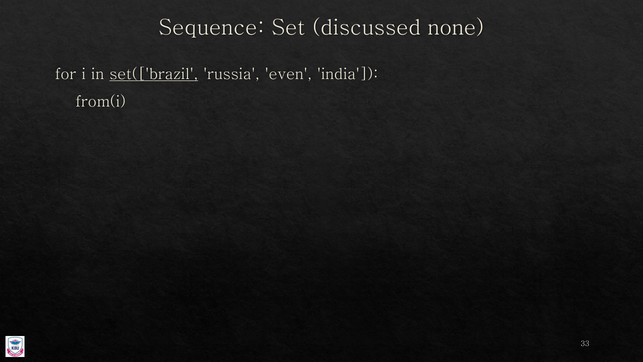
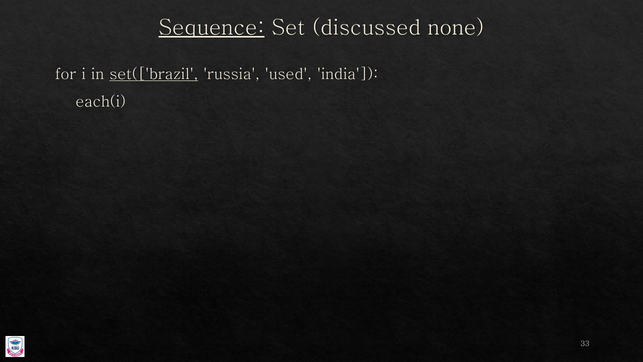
Sequence underline: none -> present
even: even -> used
from(i: from(i -> each(i
